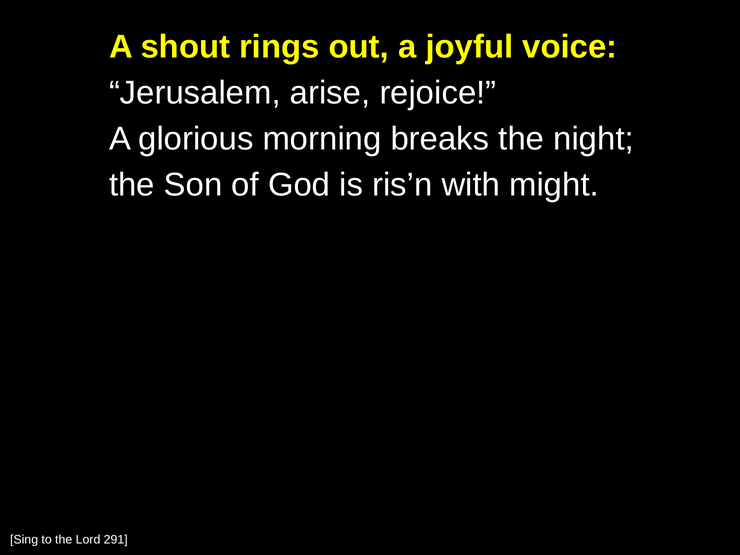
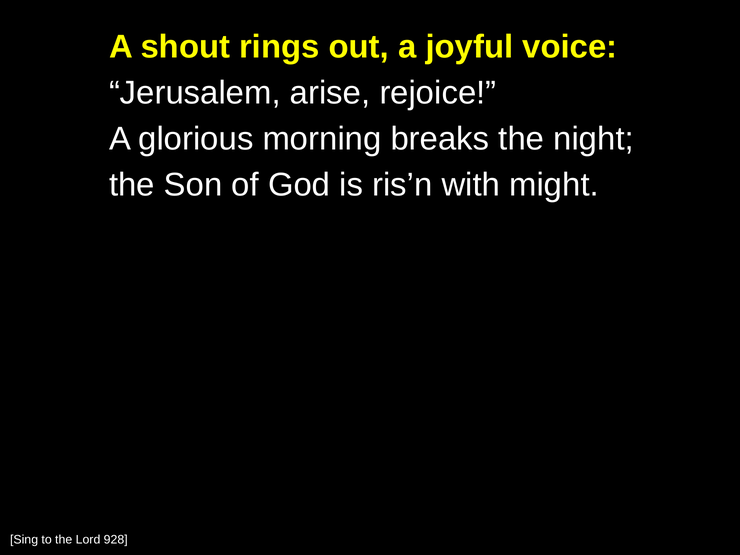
291: 291 -> 928
